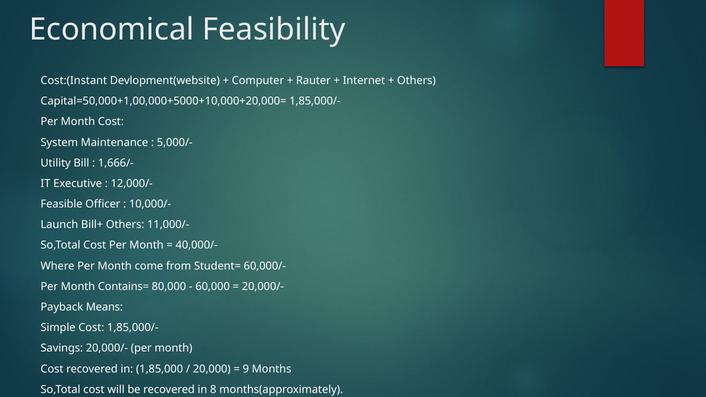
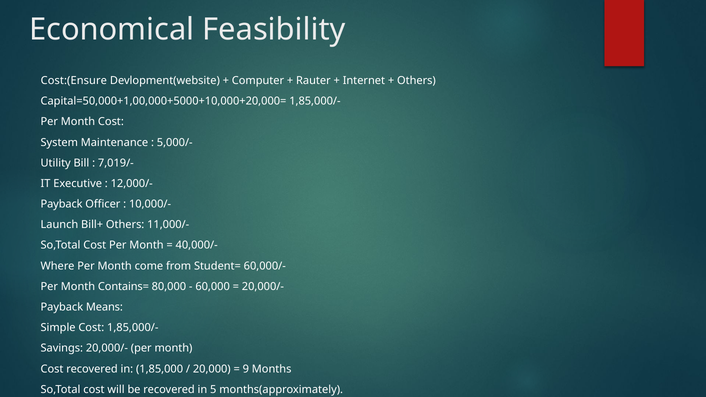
Cost:(Instant: Cost:(Instant -> Cost:(Ensure
1,666/-: 1,666/- -> 7,019/-
Feasible at (62, 204): Feasible -> Payback
8: 8 -> 5
